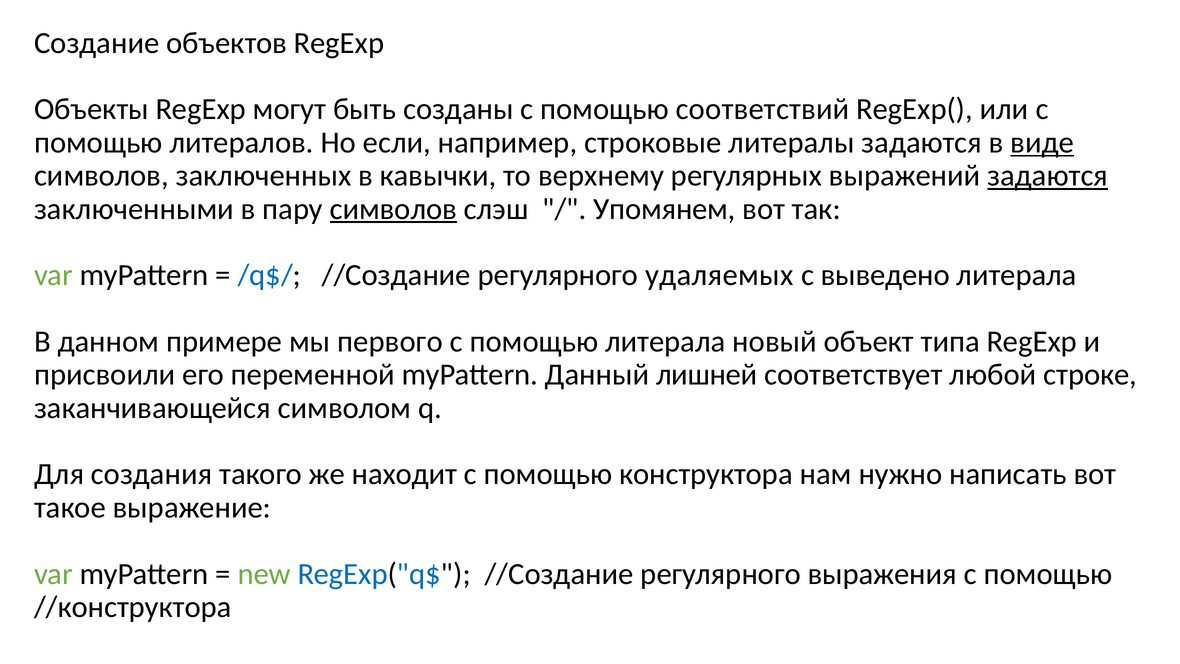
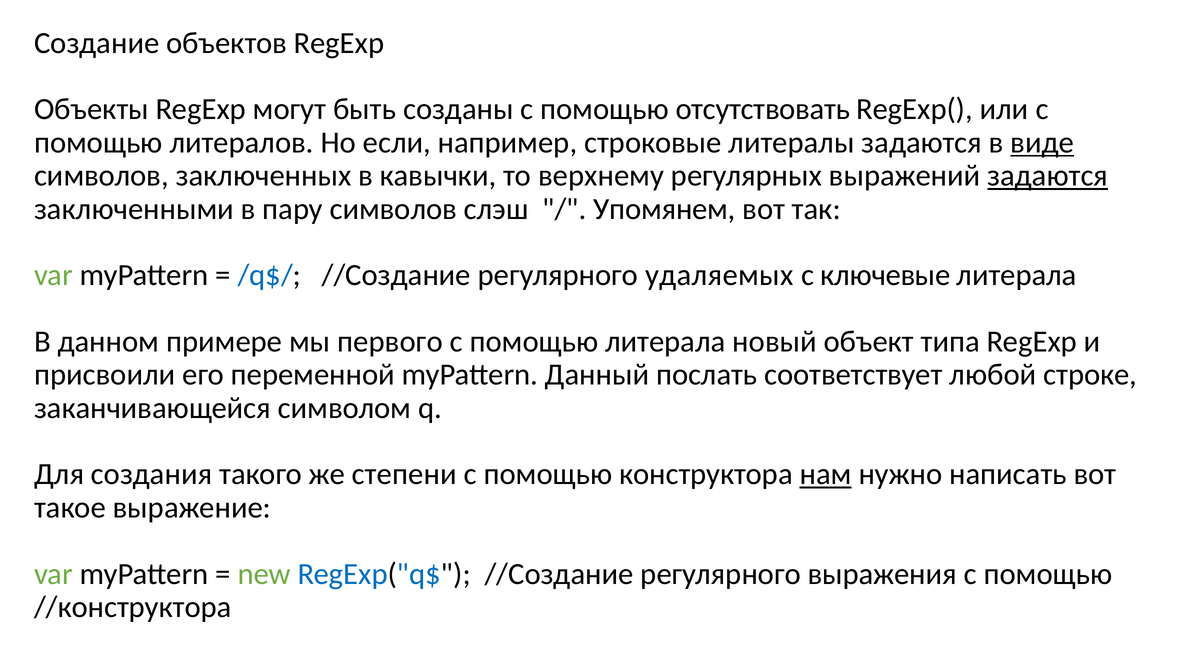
соответствий: соответствий -> отсутствовать
символов at (393, 209) underline: present -> none
выведено: выведено -> ключевые
лишней: лишней -> послать
находит: находит -> степени
нам underline: none -> present
